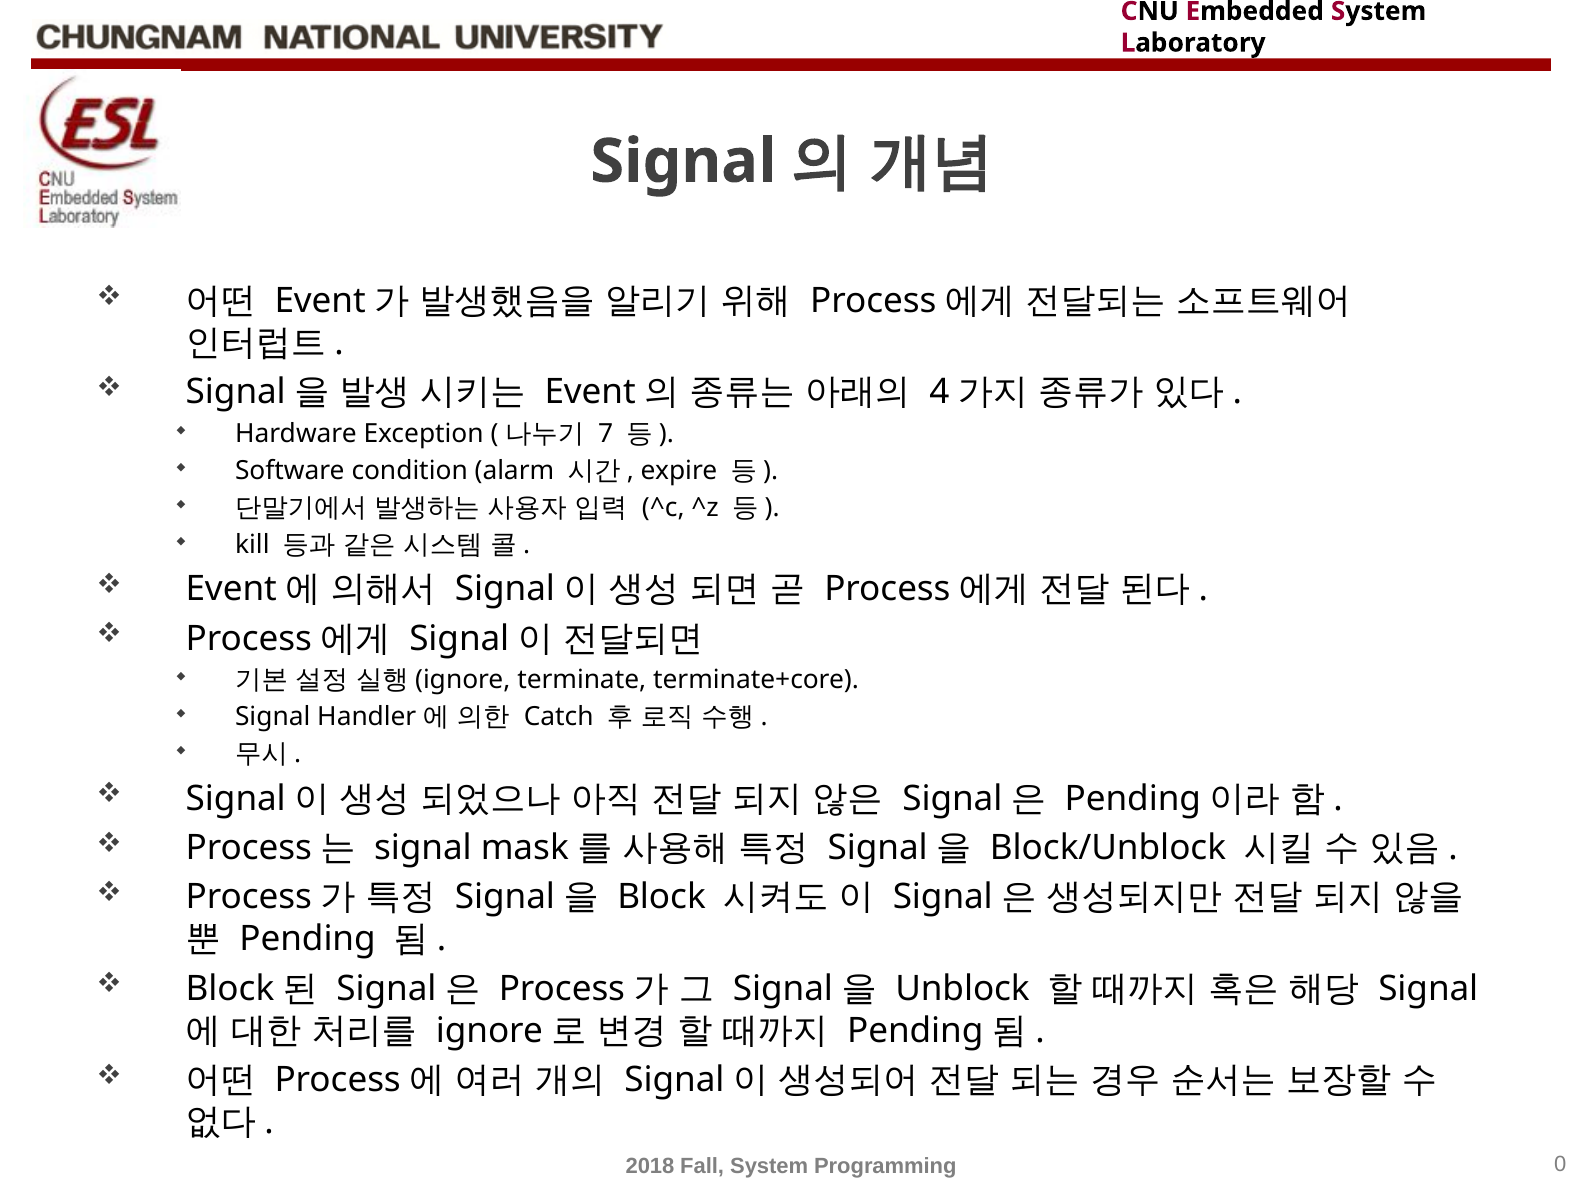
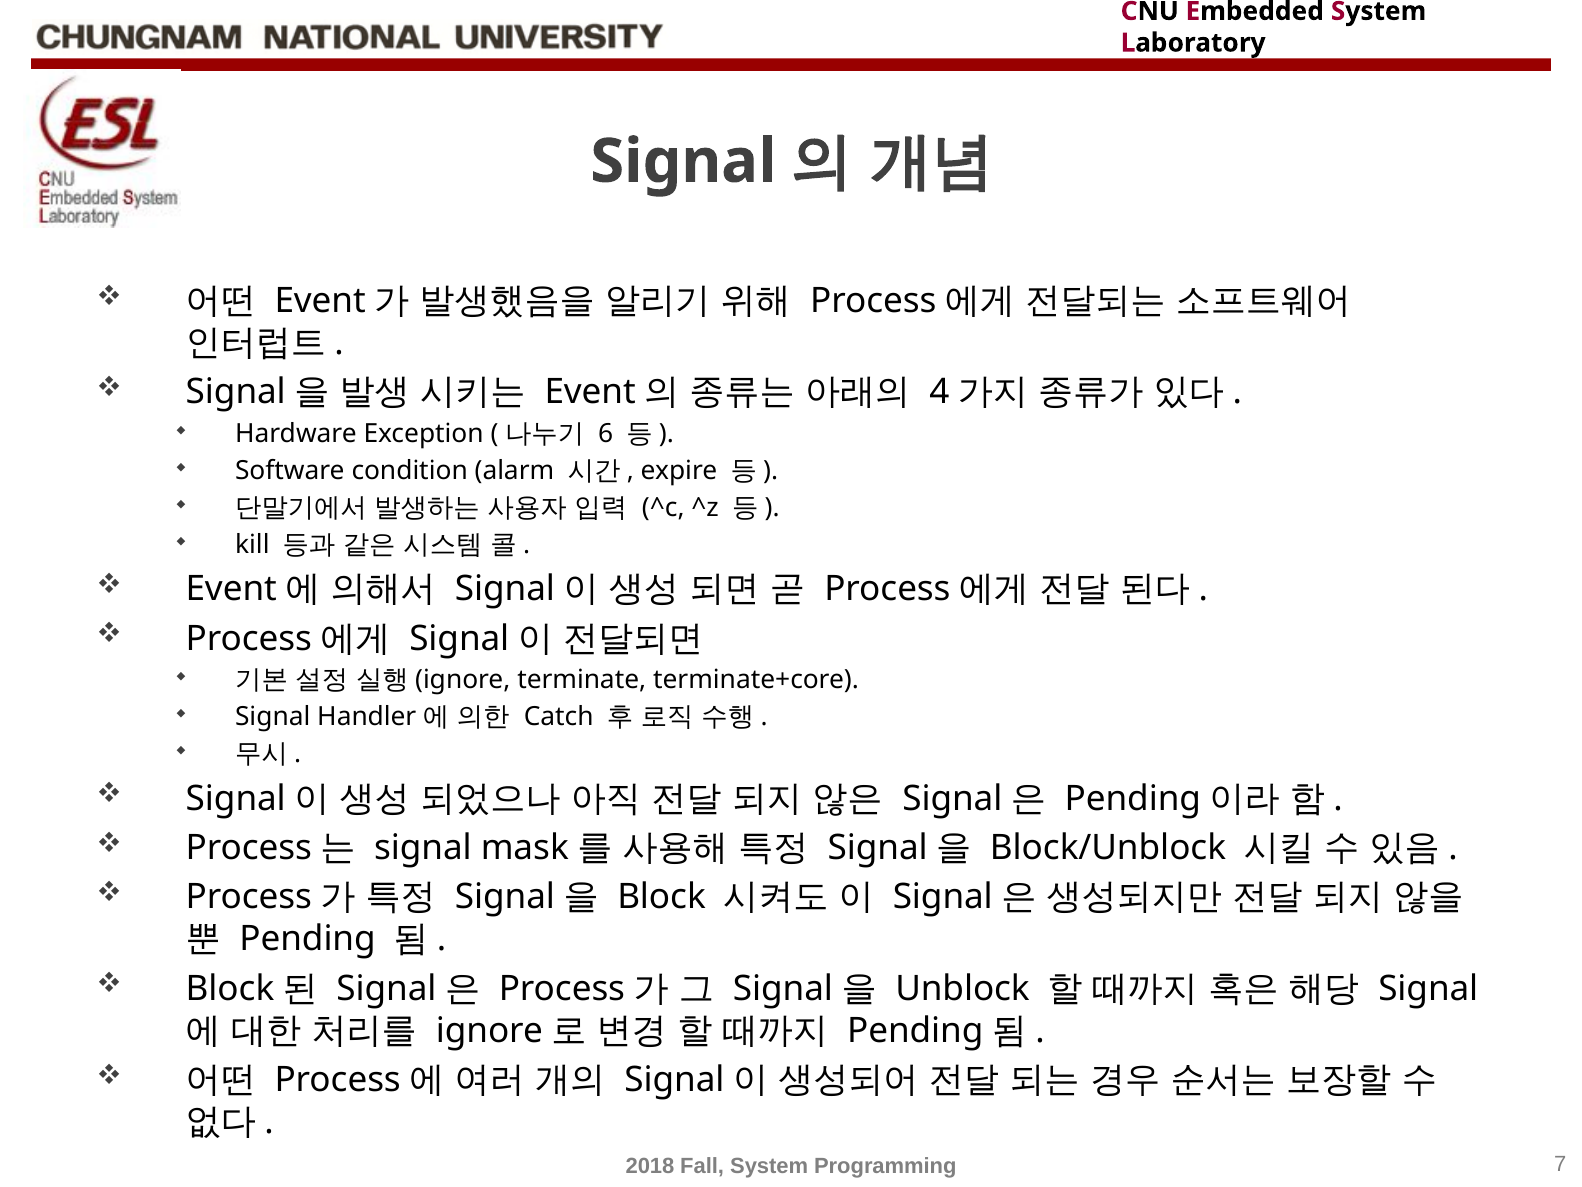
7: 7 -> 6
0: 0 -> 7
